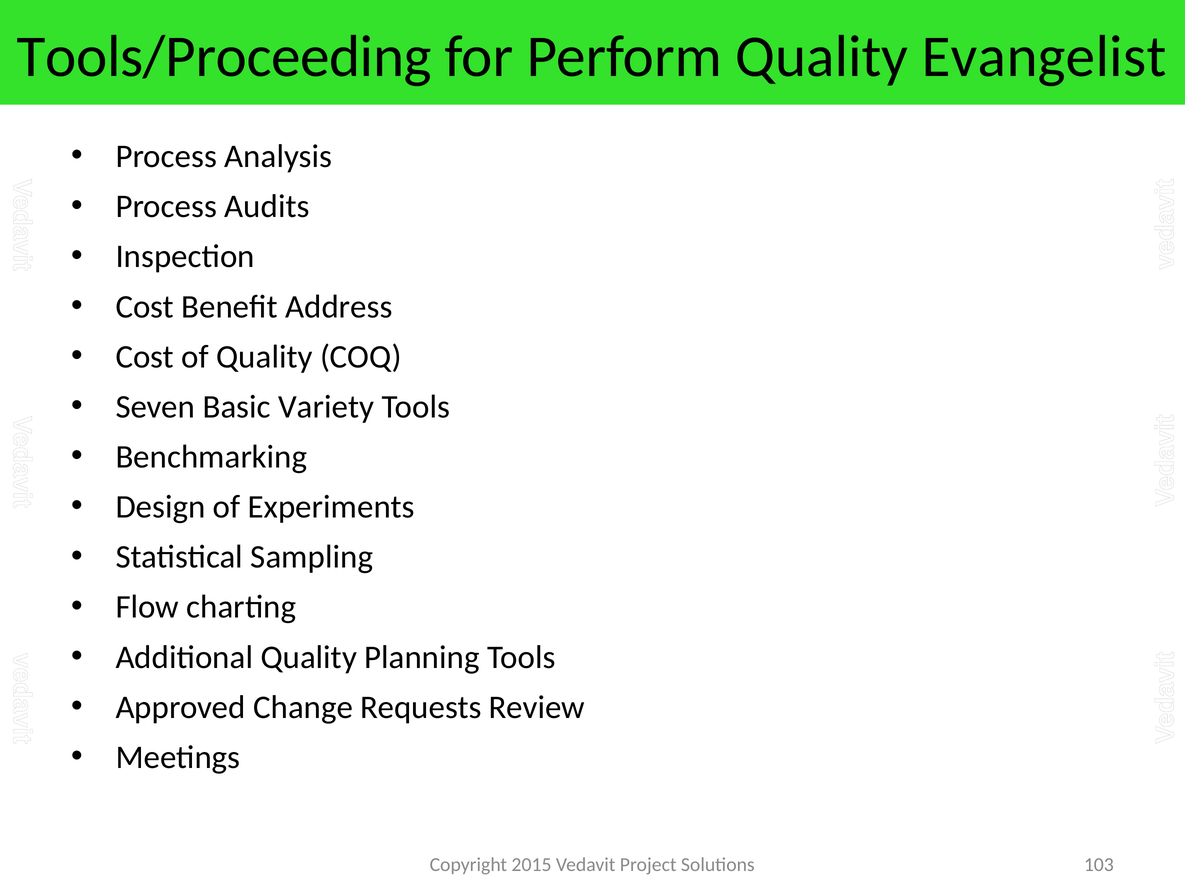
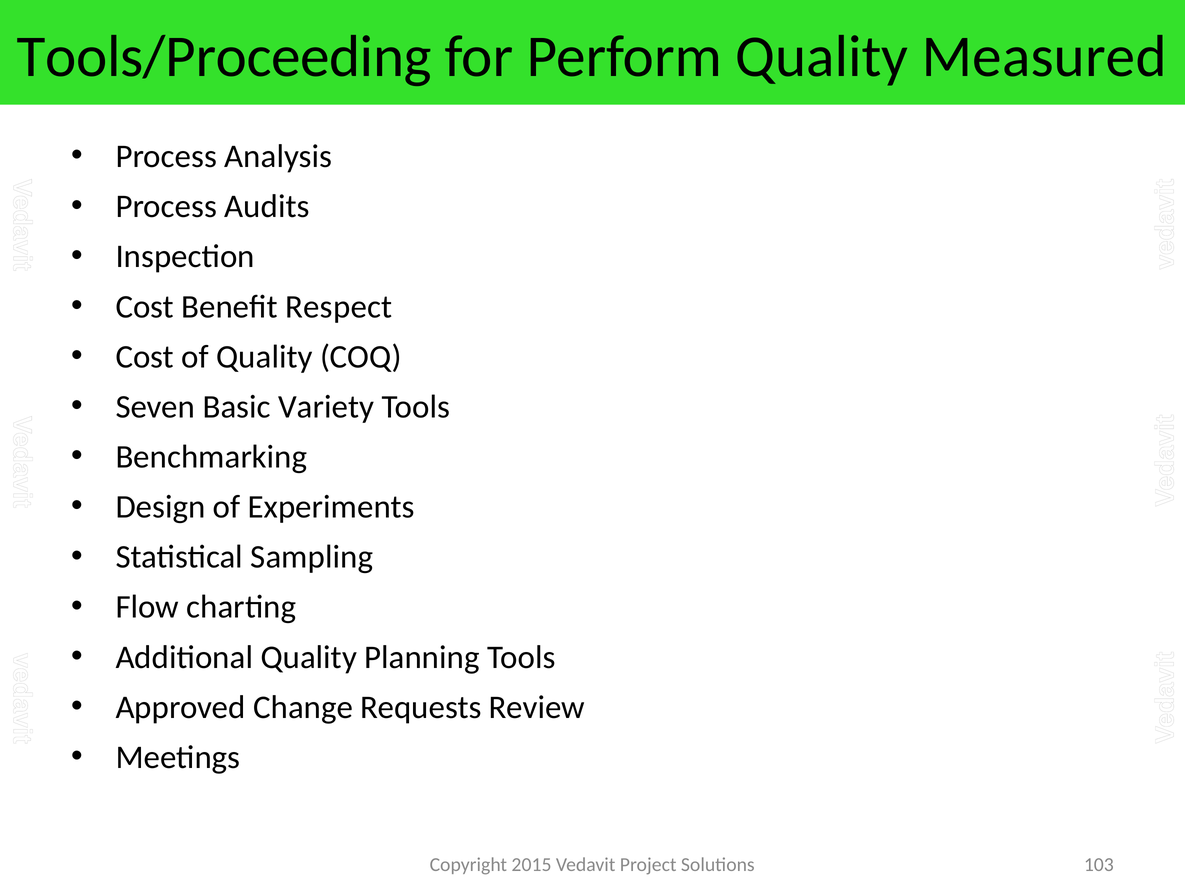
Evangelist: Evangelist -> Measured
Address: Address -> Respect
